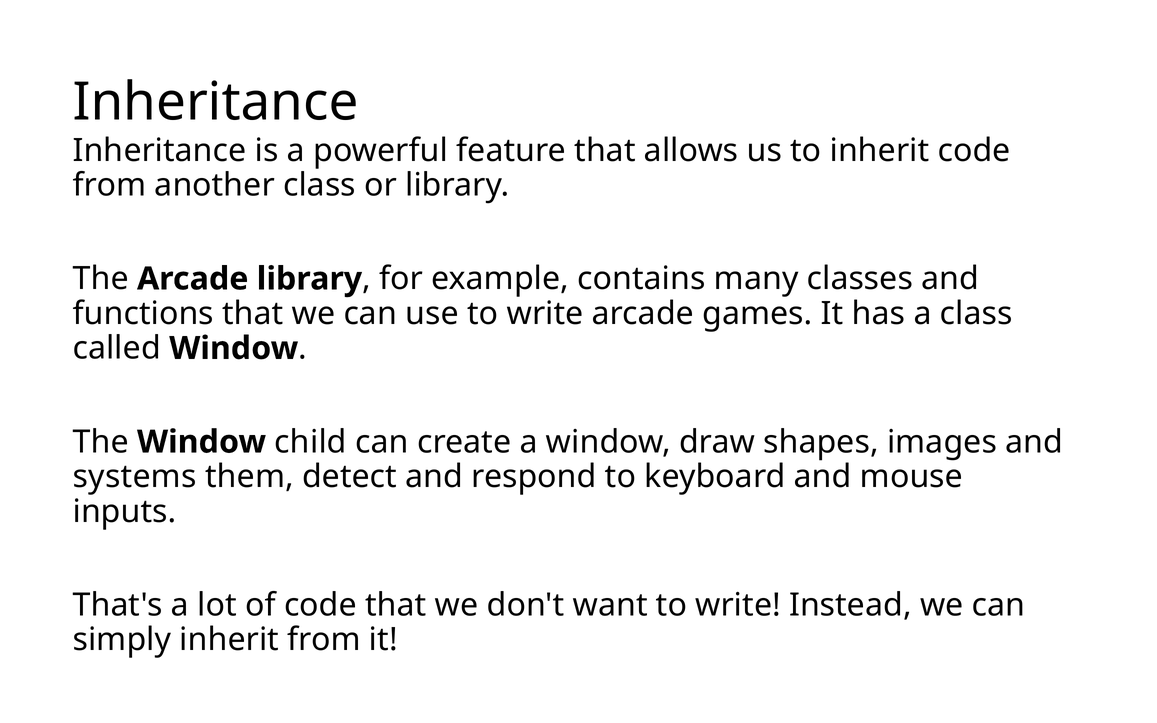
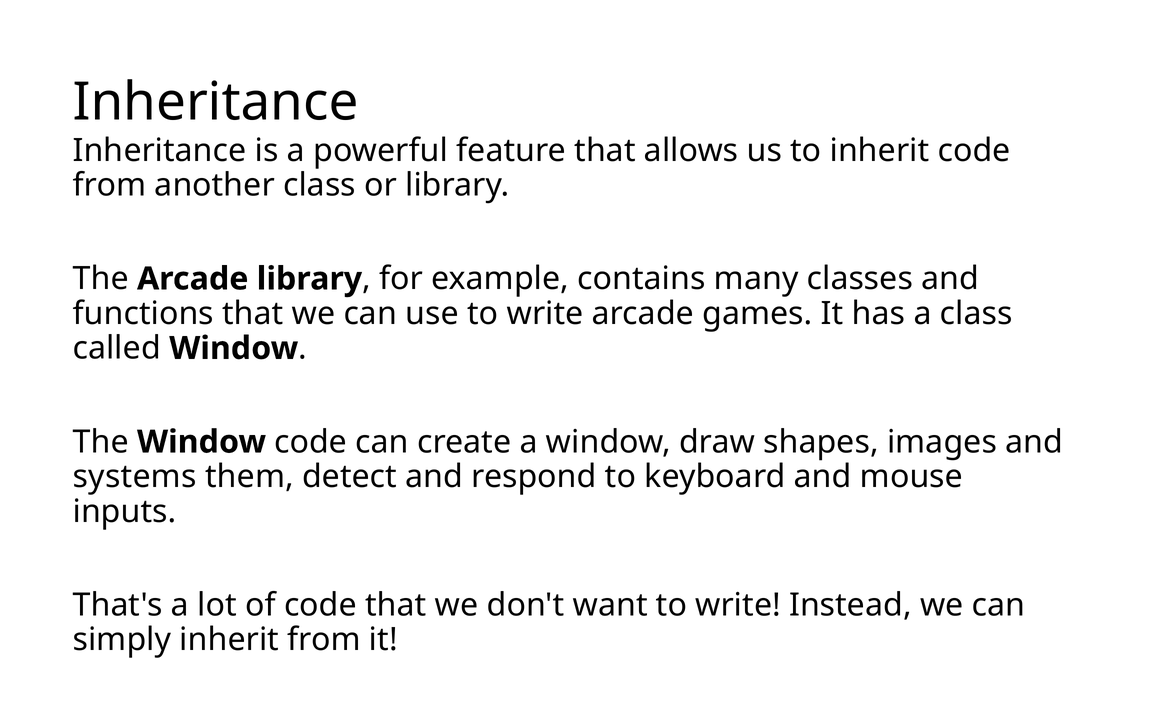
Window child: child -> code
